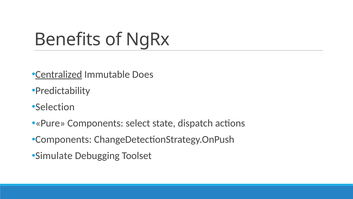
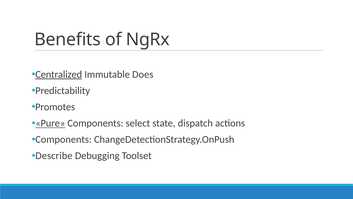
Selection: Selection -> Promotes
Pure underline: none -> present
Simulate: Simulate -> Describe
